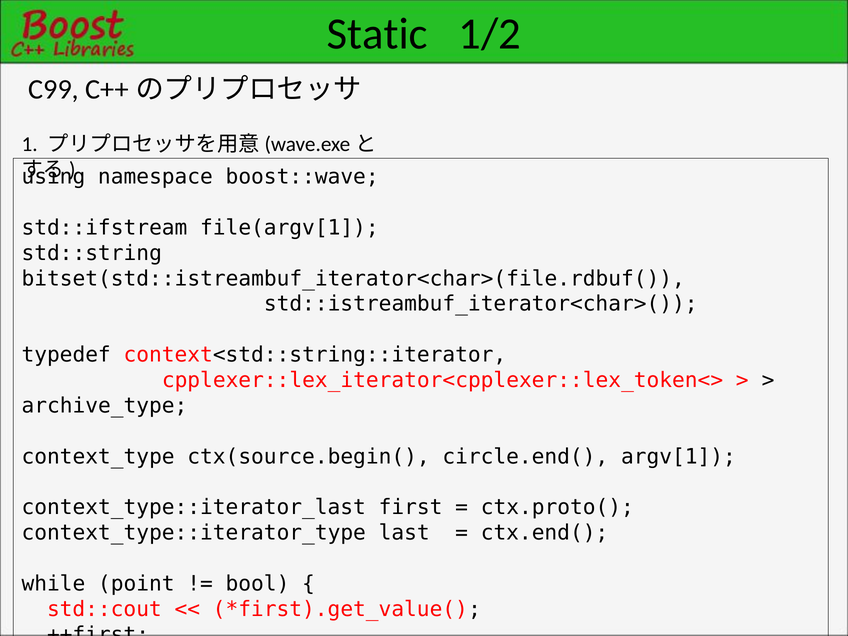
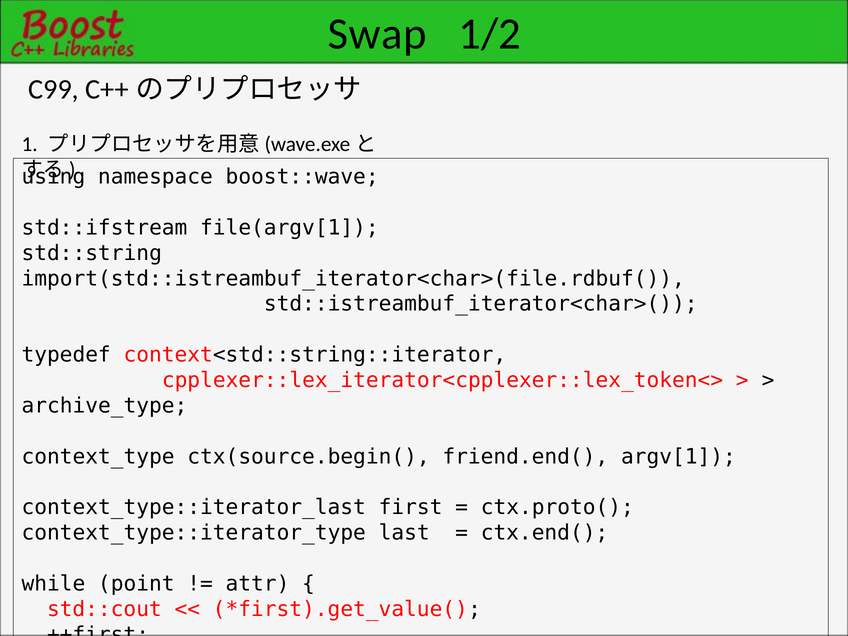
Static: Static -> Swap
bitset(std::istreambuf_iterator<char>(file.rdbuf(: bitset(std::istreambuf_iterator<char>(file.rdbuf( -> import(std::istreambuf_iterator<char>(file.rdbuf(
circle.end(: circle.end( -> friend.end(
bool: bool -> attr
